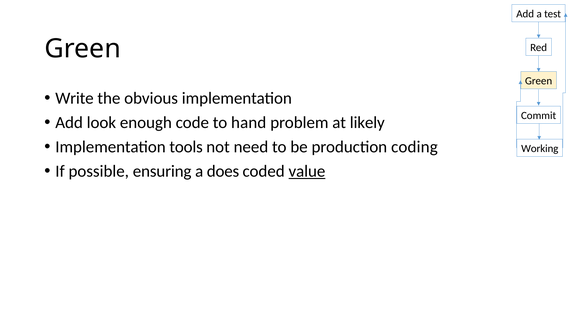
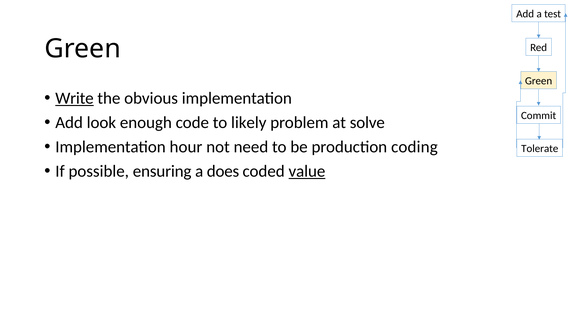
Write underline: none -> present
hand: hand -> likely
likely: likely -> solve
tools: tools -> hour
Working: Working -> Tolerate
